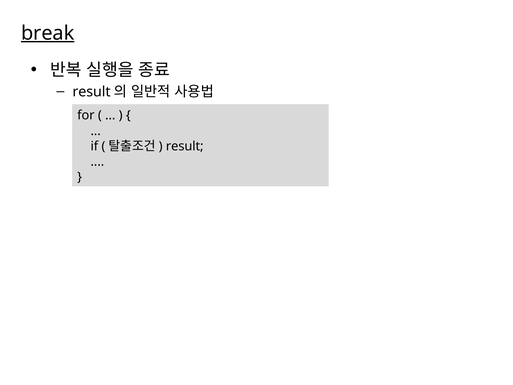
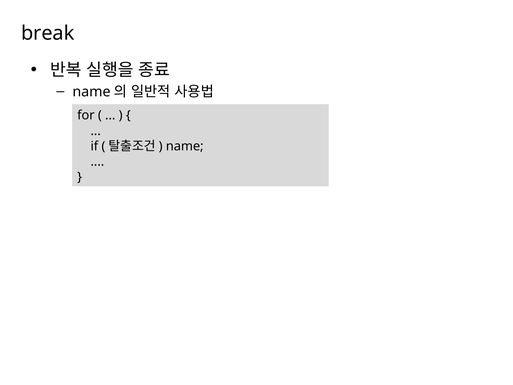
break underline: present -> none
result at (92, 92): result -> name
result at (185, 146): result -> name
